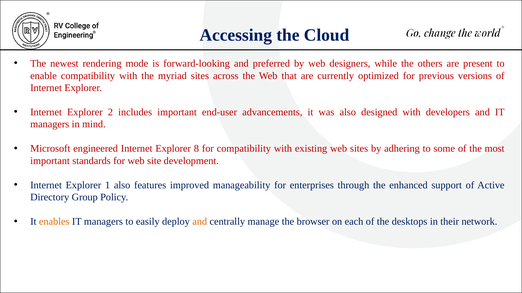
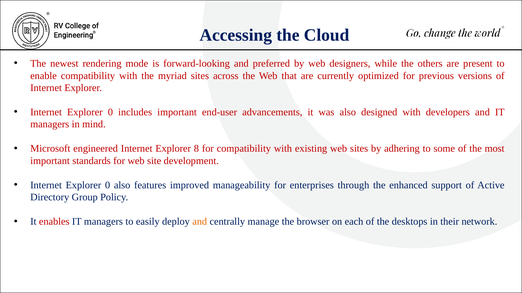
2 at (110, 112): 2 -> 0
1 at (108, 186): 1 -> 0
enables colour: orange -> red
